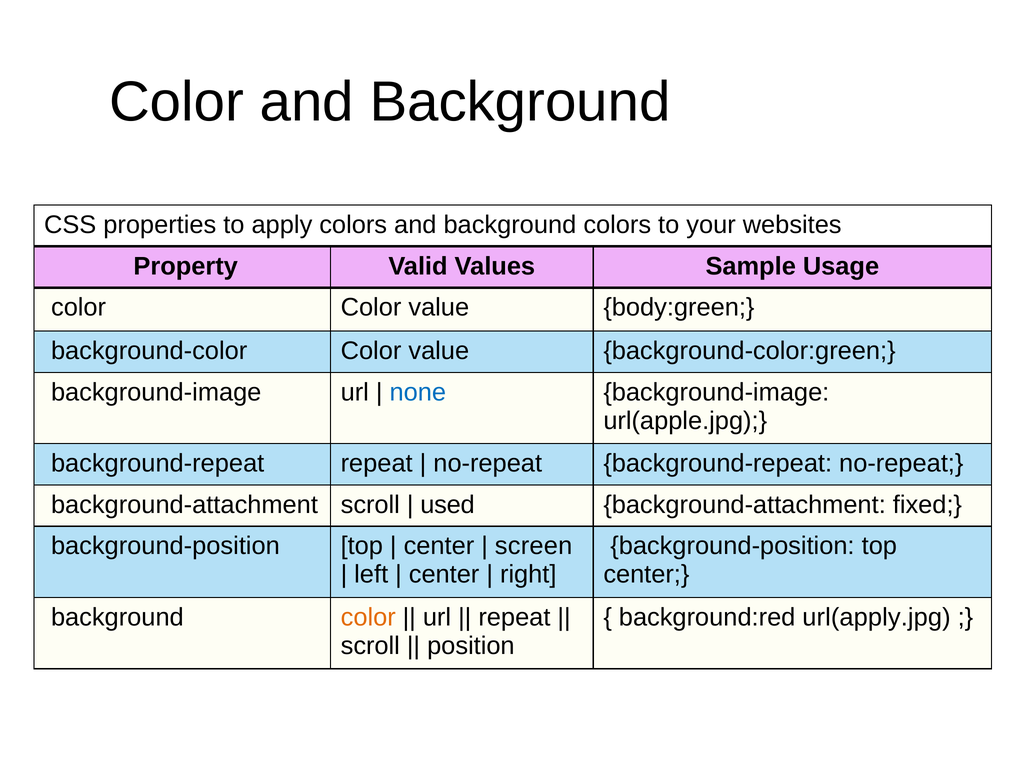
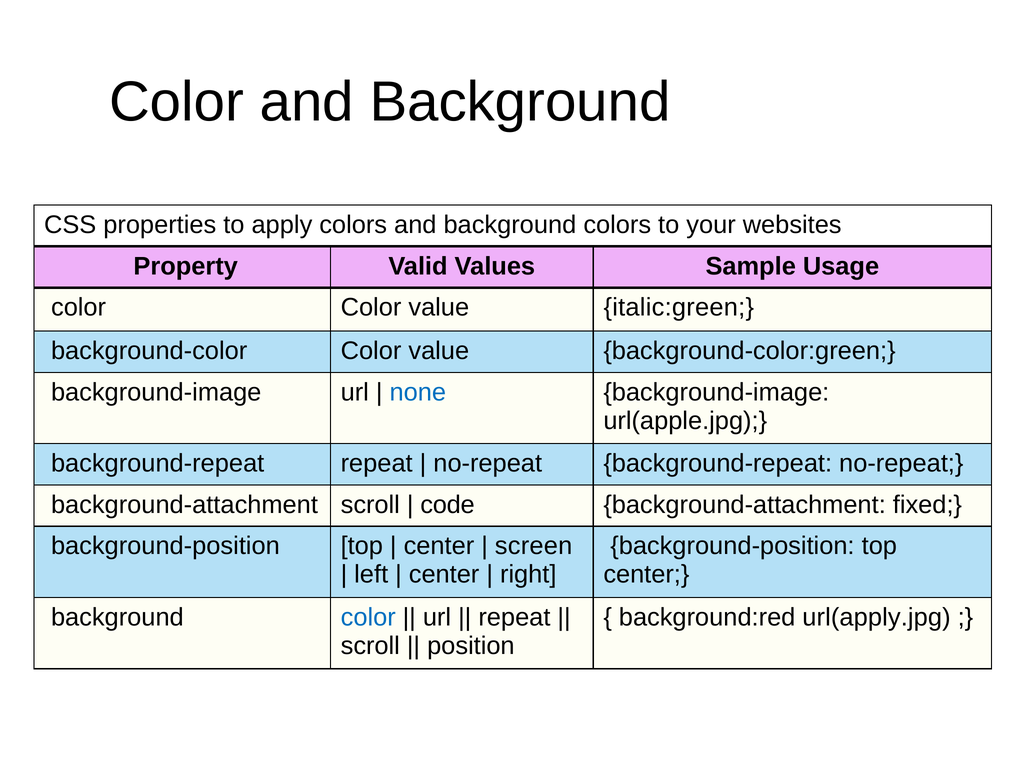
body:green: body:green -> italic:green
used: used -> code
color at (368, 617) colour: orange -> blue
